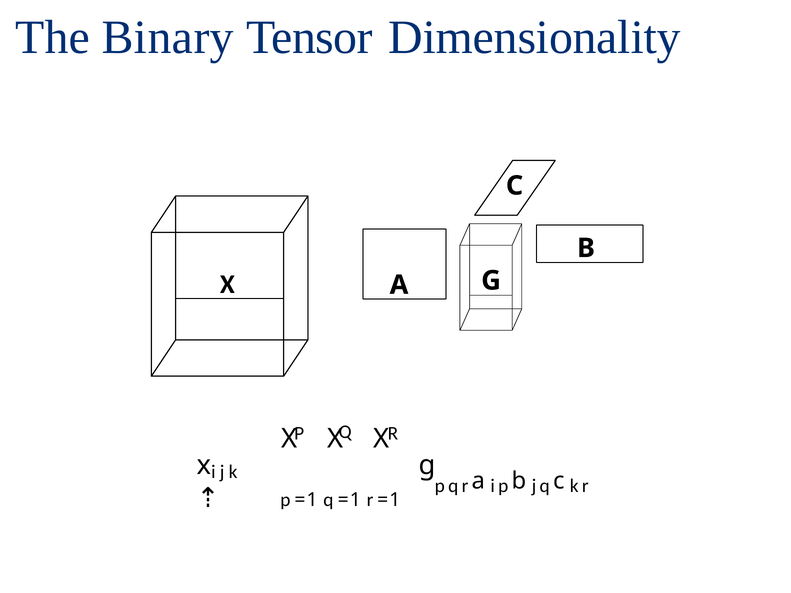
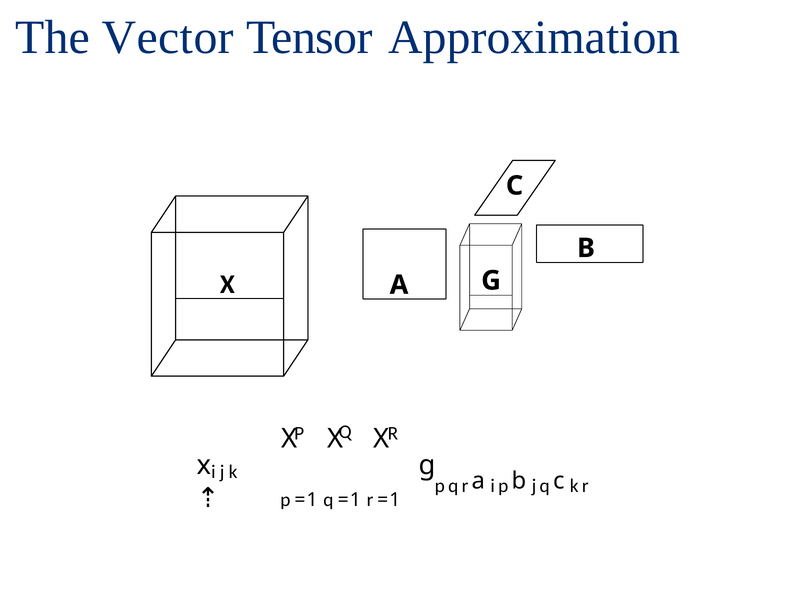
Binary: Binary -> Vector
Dimensionality: Dimensionality -> Approximation
